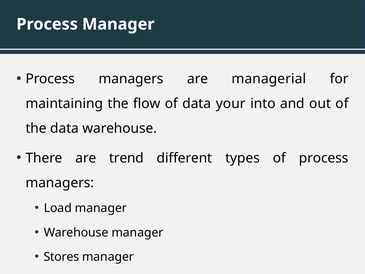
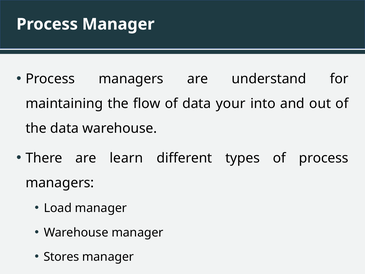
managerial: managerial -> understand
trend: trend -> learn
